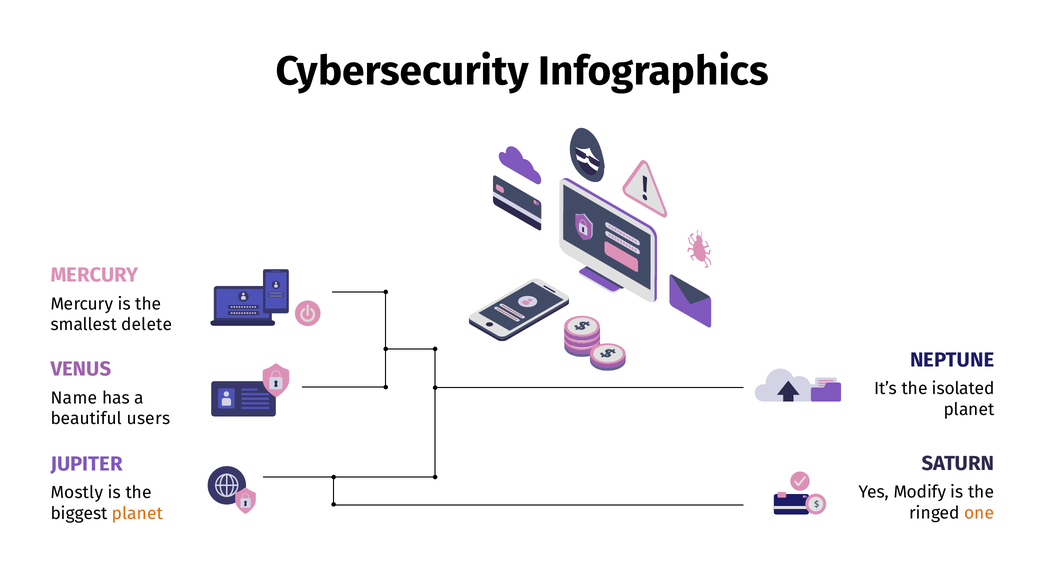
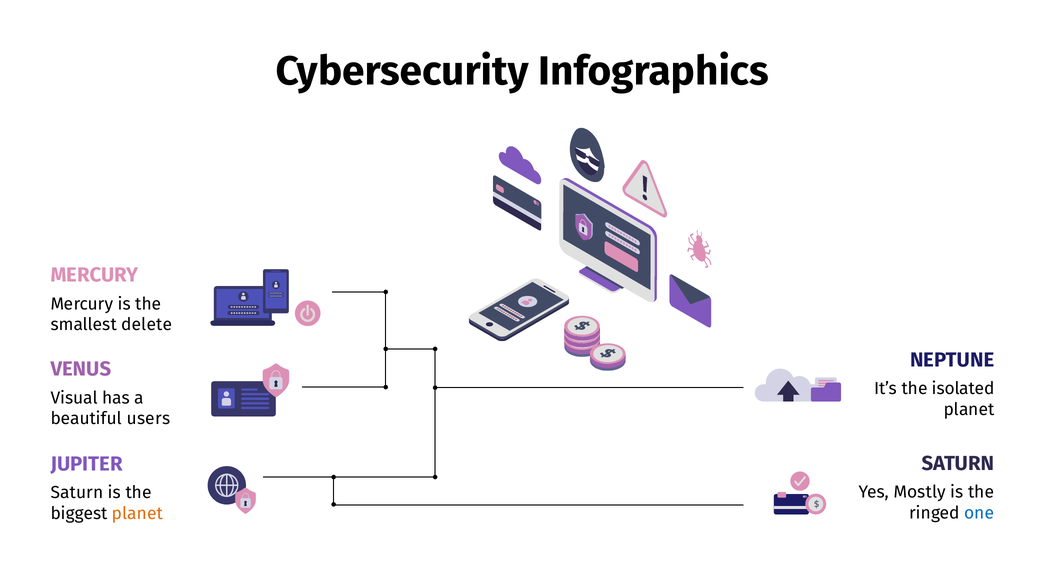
Name: Name -> Visual
Modify: Modify -> Mostly
Mostly at (77, 492): Mostly -> Saturn
one colour: orange -> blue
